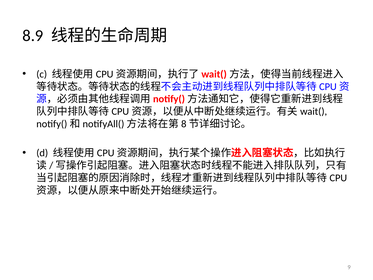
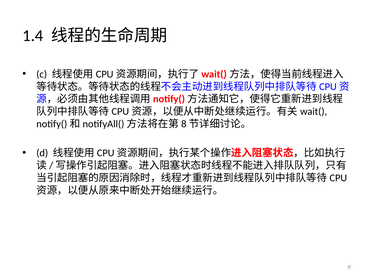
8.9: 8.9 -> 1.4
